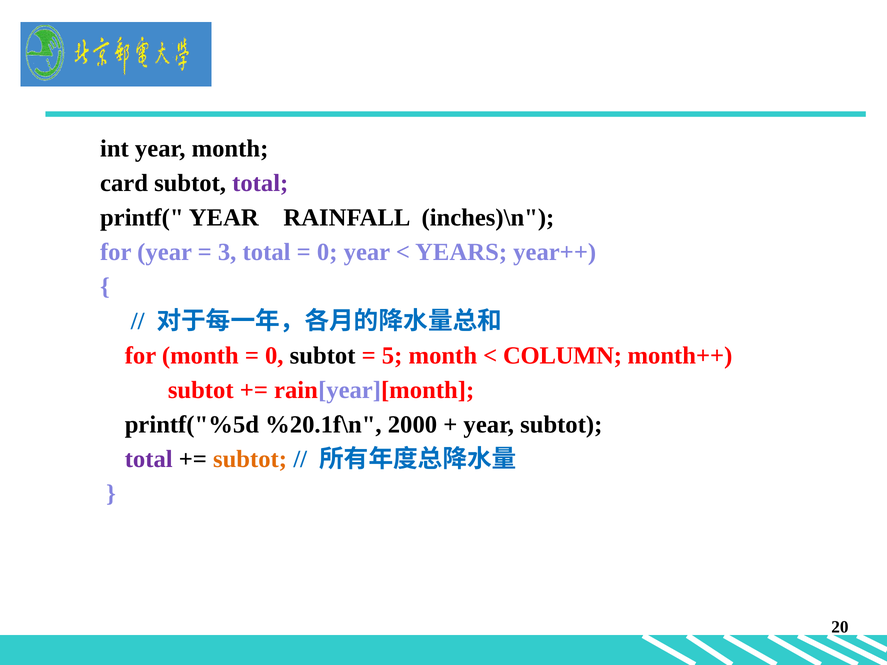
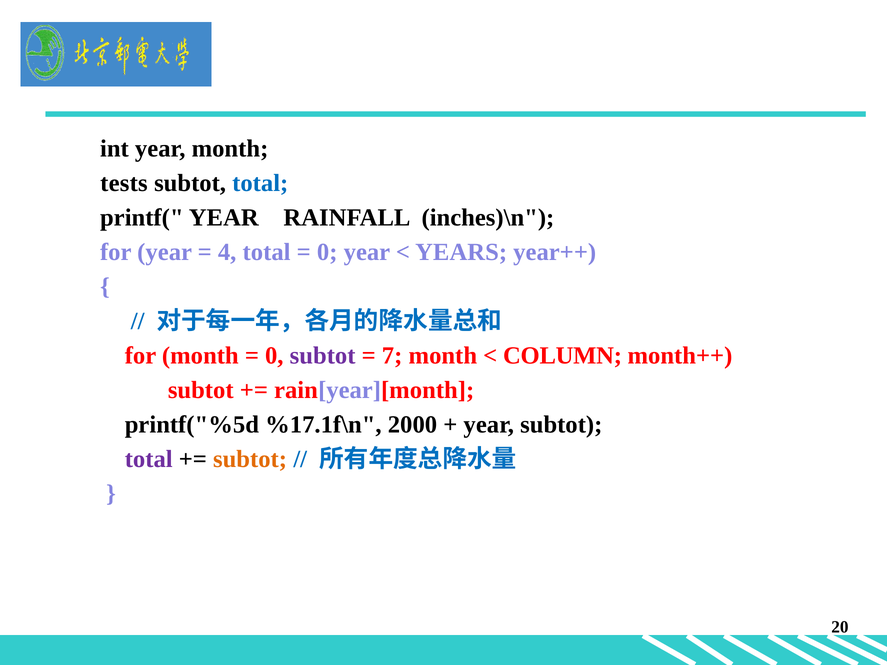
card: card -> tests
total at (260, 183) colour: purple -> blue
3: 3 -> 4
subtot at (323, 356) colour: black -> purple
5: 5 -> 7
%20.1f\n: %20.1f\n -> %17.1f\n
